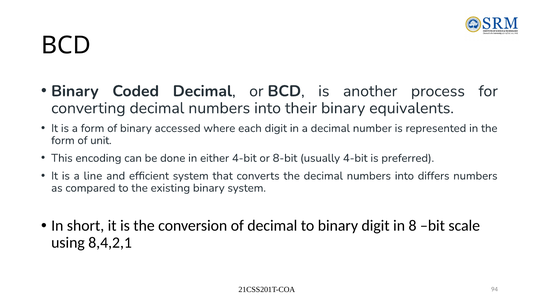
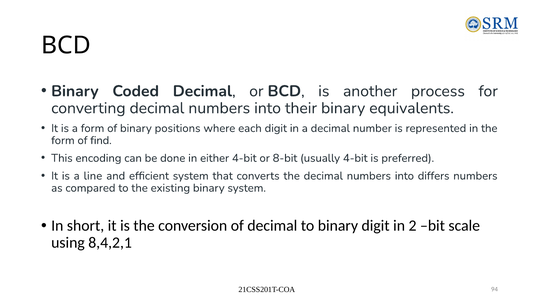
accessed: accessed -> positions
unit: unit -> find
8: 8 -> 2
